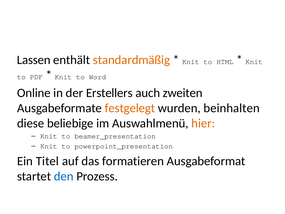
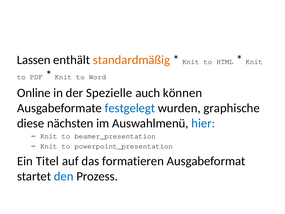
Erstellers: Erstellers -> Spezielle
zweiten: zweiten -> können
festgelegt colour: orange -> blue
beinhalten: beinhalten -> graphische
beliebige: beliebige -> nächsten
hier colour: orange -> blue
